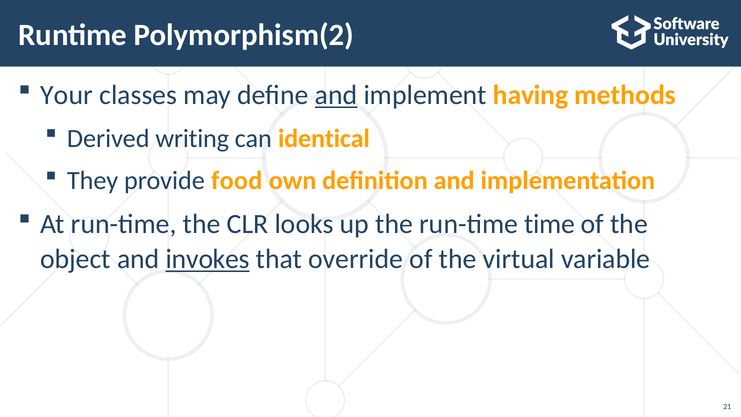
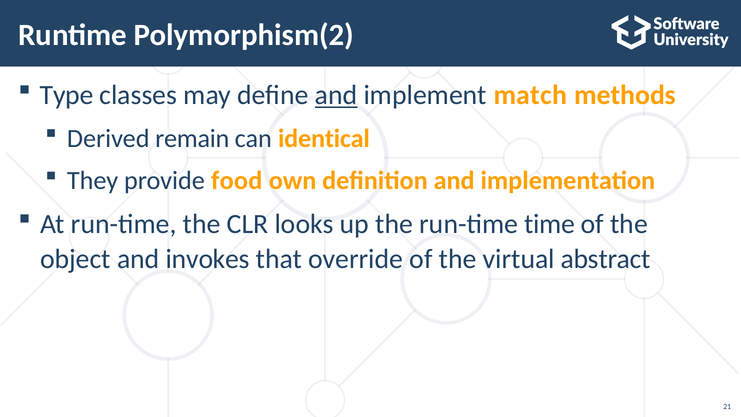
Your: Your -> Type
having: having -> match
writing: writing -> remain
invokes underline: present -> none
variable: variable -> abstract
